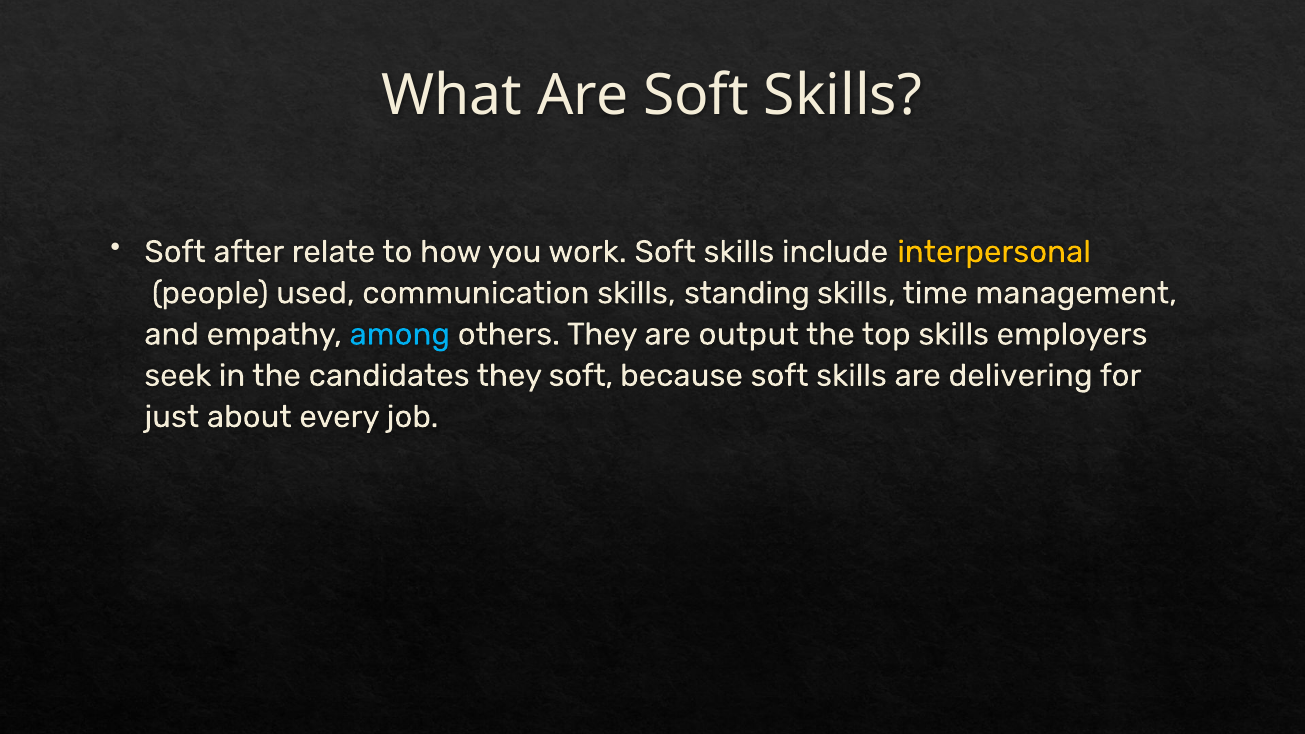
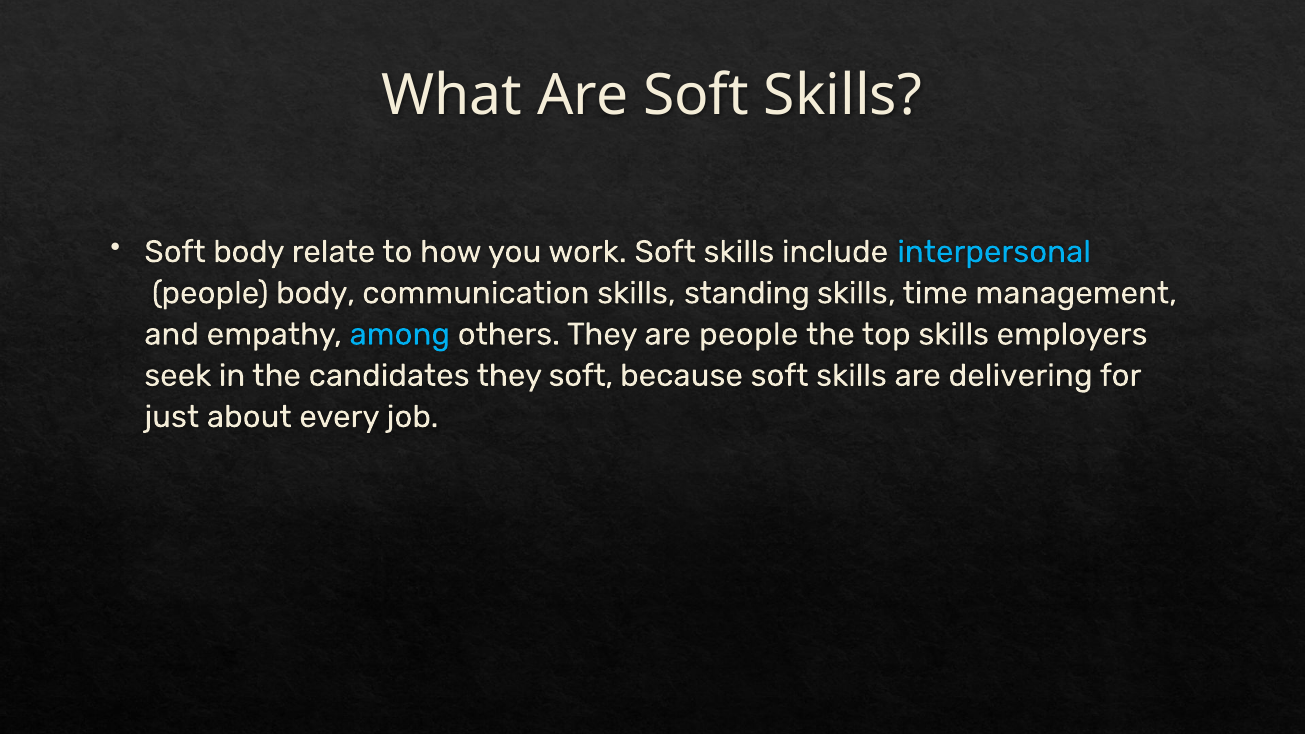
Soft after: after -> body
interpersonal colour: yellow -> light blue
people used: used -> body
are output: output -> people
